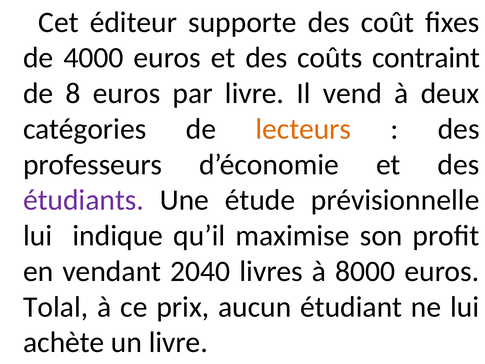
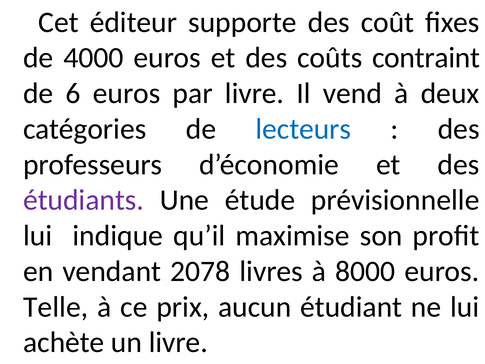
8: 8 -> 6
lecteurs colour: orange -> blue
2040: 2040 -> 2078
Tolal: Tolal -> Telle
